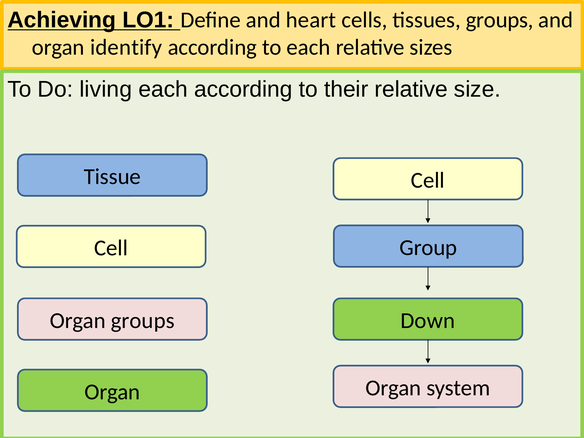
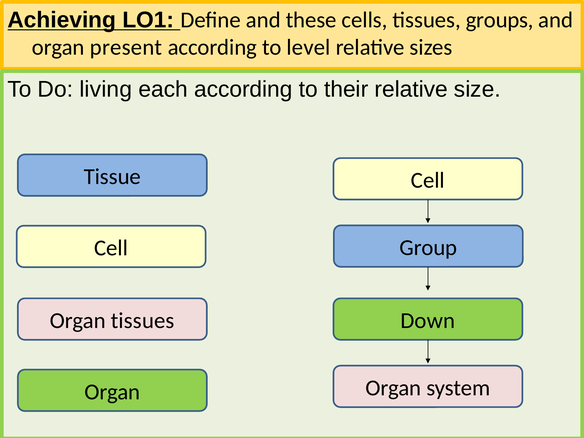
heart: heart -> these
identify: identify -> present
to each: each -> level
Organ groups: groups -> tissues
